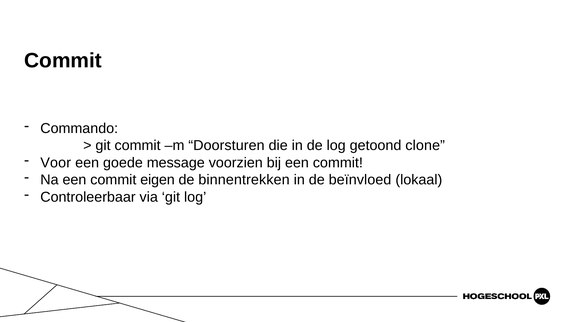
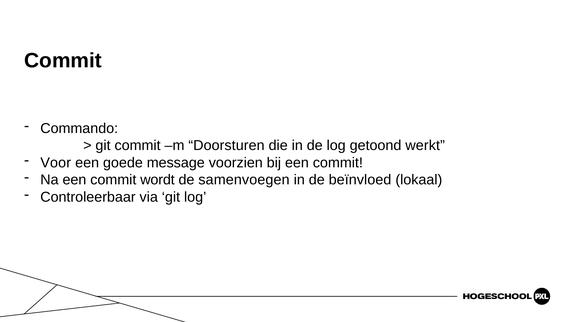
clone: clone -> werkt
eigen: eigen -> wordt
binnentrekken: binnentrekken -> samenvoegen
